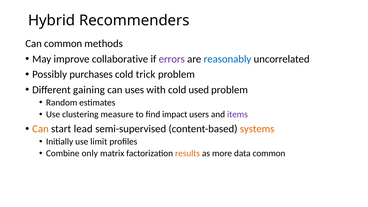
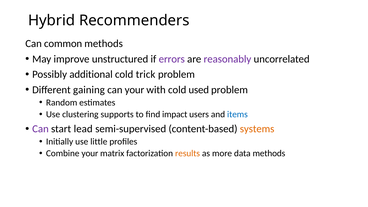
collaborative: collaborative -> unstructured
reasonably colour: blue -> purple
purchases: purchases -> additional
can uses: uses -> your
measure: measure -> supports
items colour: purple -> blue
Can at (40, 129) colour: orange -> purple
limit: limit -> little
Combine only: only -> your
data common: common -> methods
